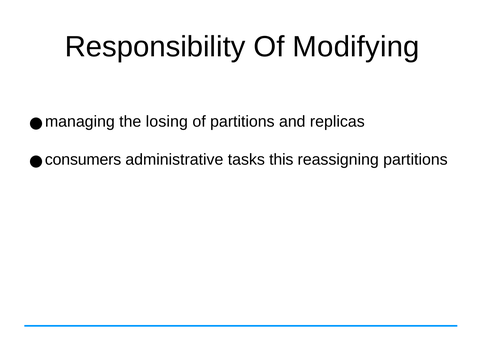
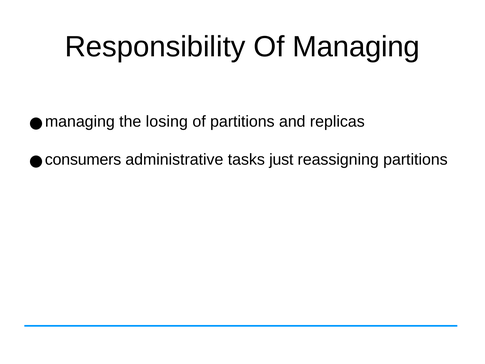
Of Modifying: Modifying -> Managing
this: this -> just
